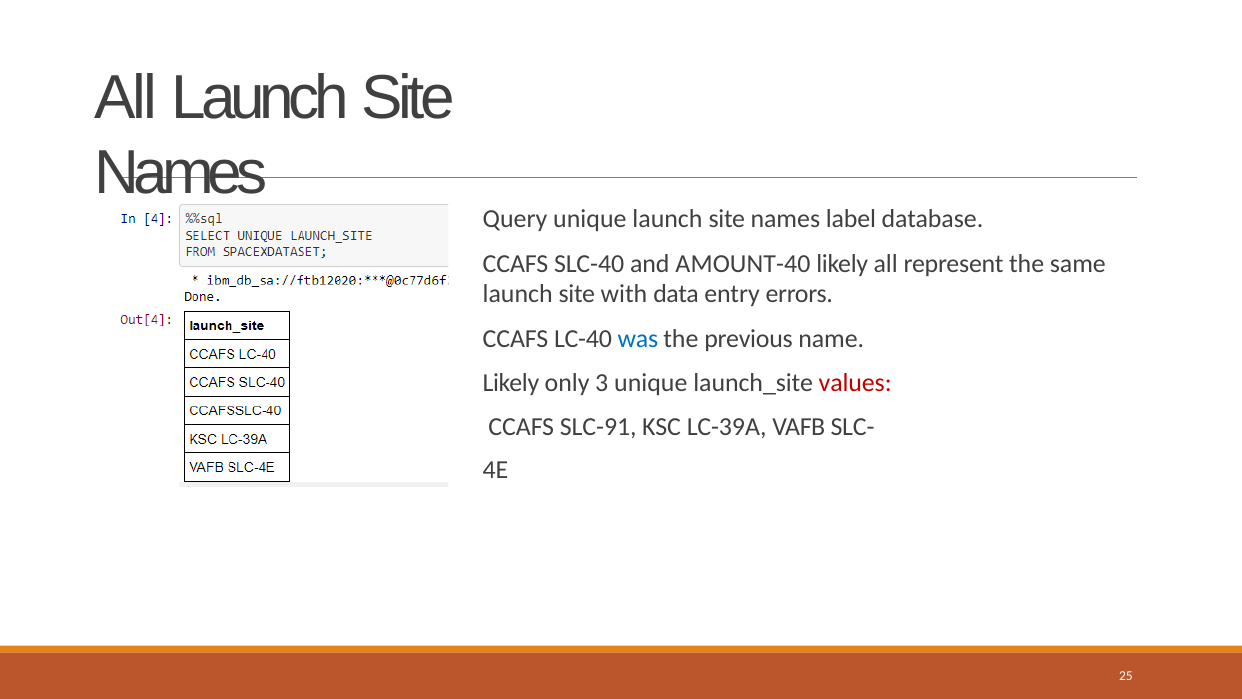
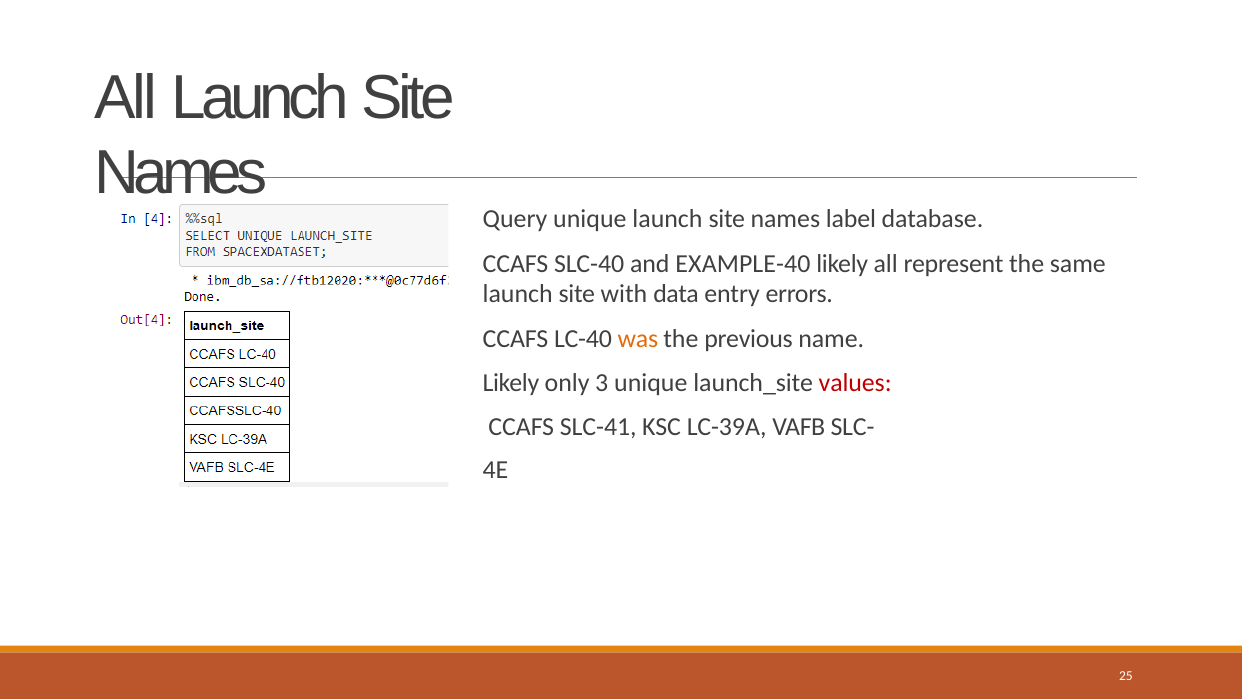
AMOUNT-40: AMOUNT-40 -> EXAMPLE-40
was colour: blue -> orange
SLC-91: SLC-91 -> SLC-41
